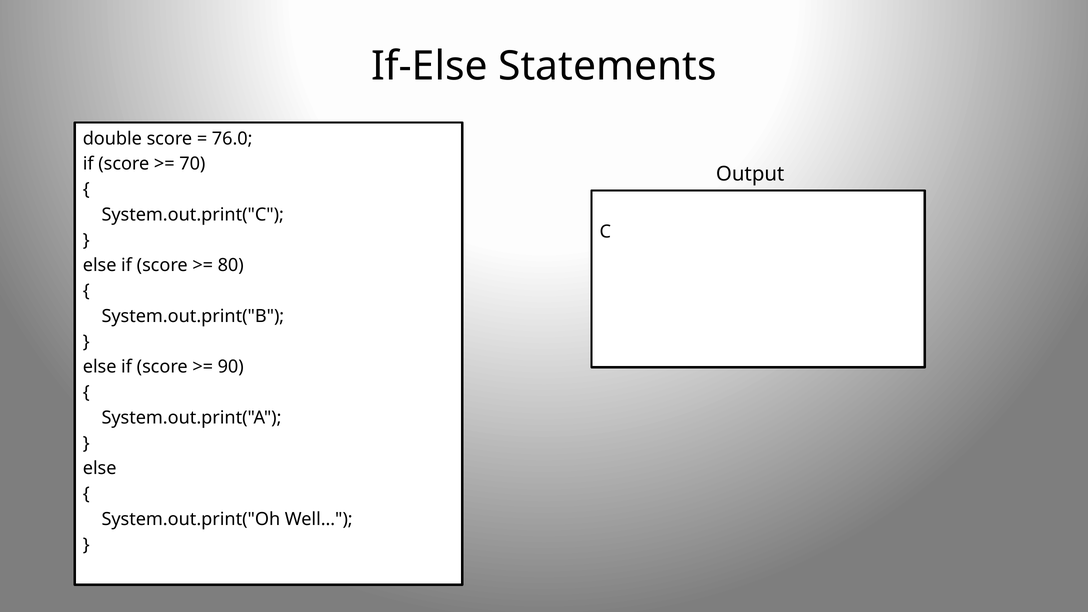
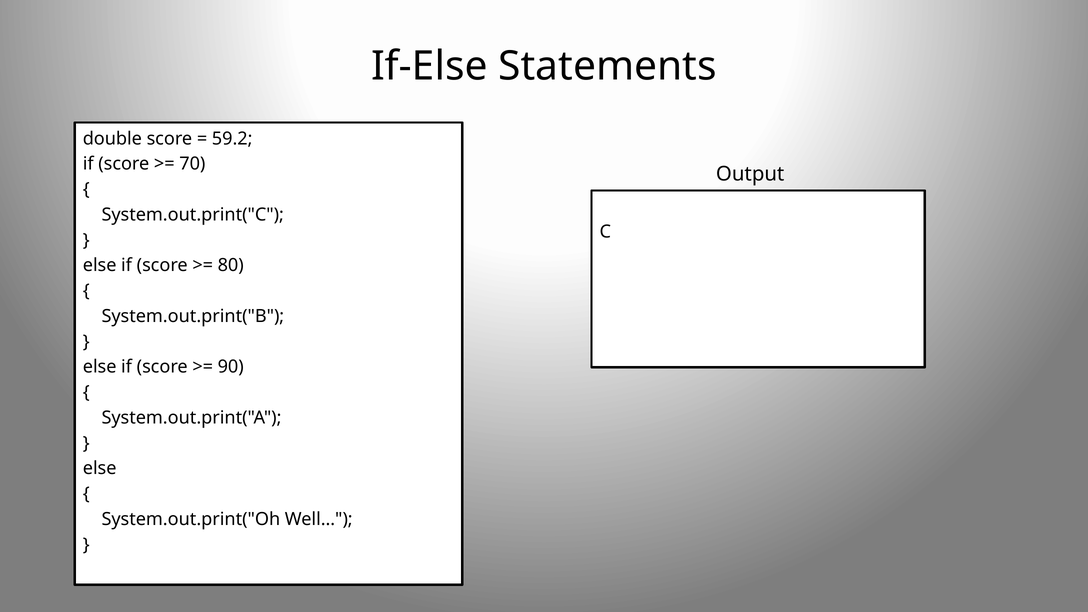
76.0: 76.0 -> 59.2
